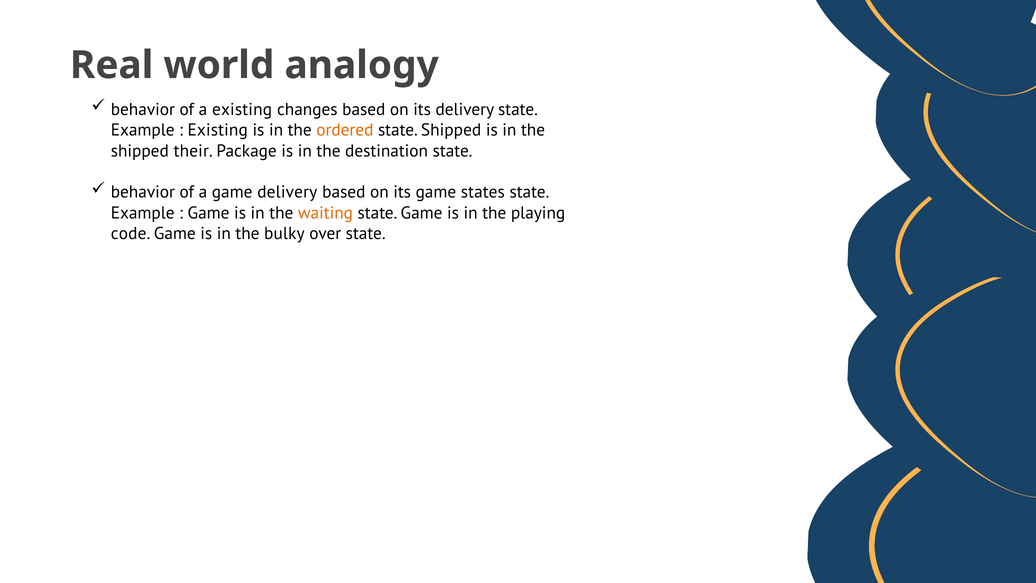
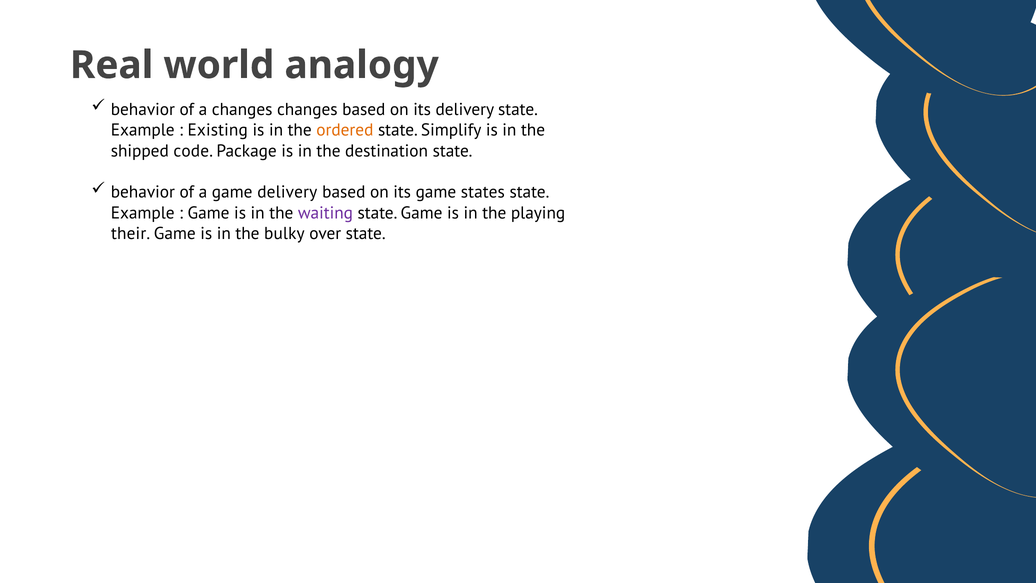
a existing: existing -> changes
state Shipped: Shipped -> Simplify
their: their -> code
waiting colour: orange -> purple
code: code -> their
